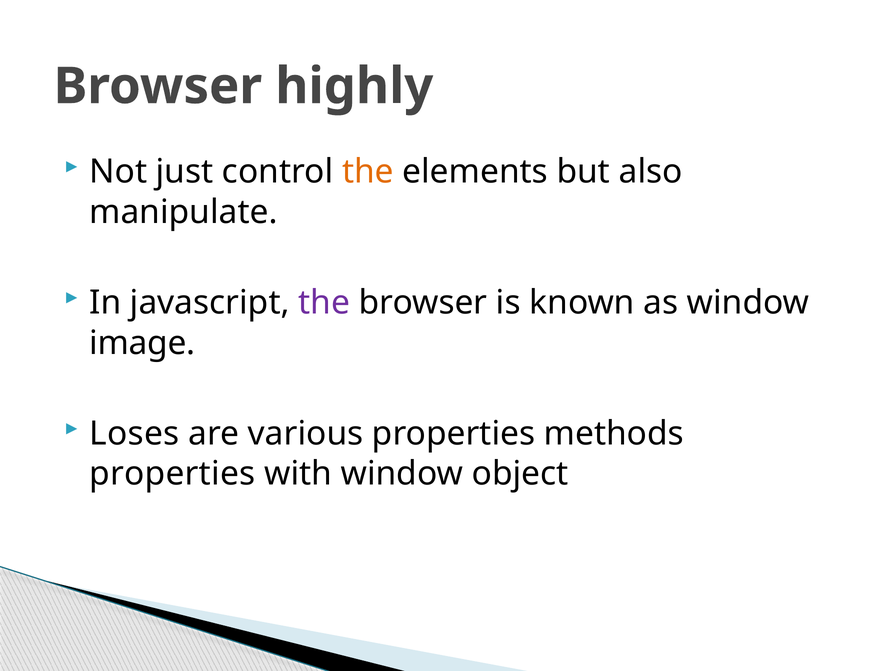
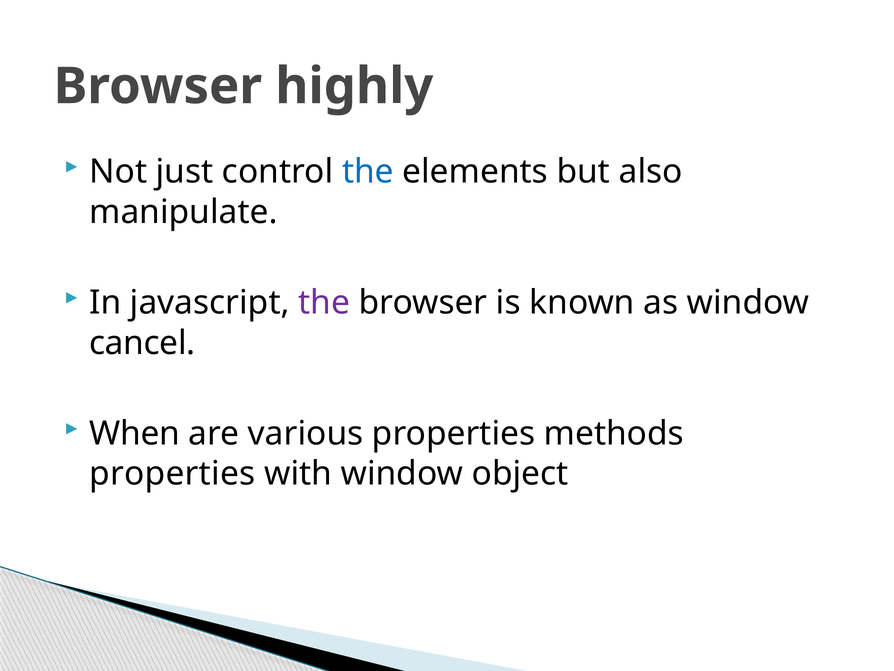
the at (368, 172) colour: orange -> blue
image: image -> cancel
Loses: Loses -> When
